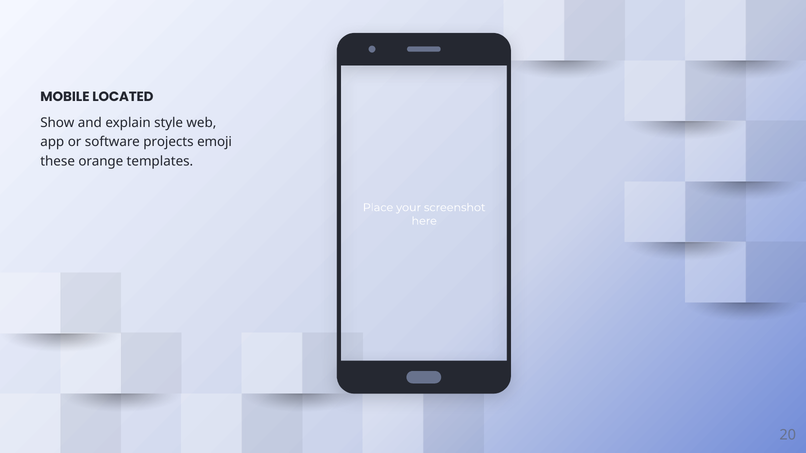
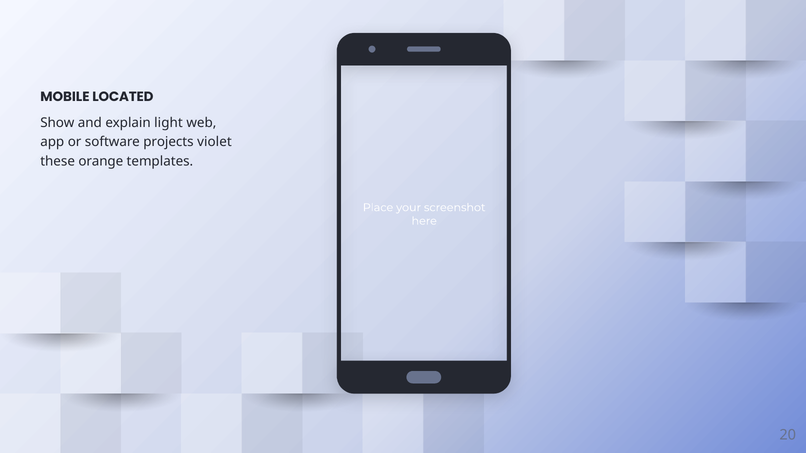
style: style -> light
emoji: emoji -> violet
